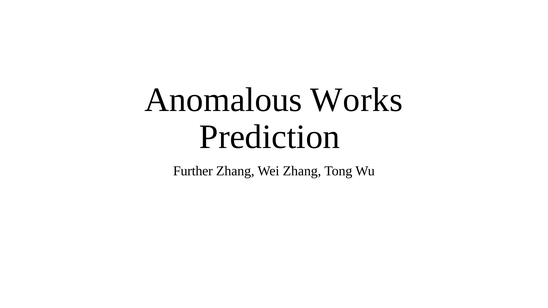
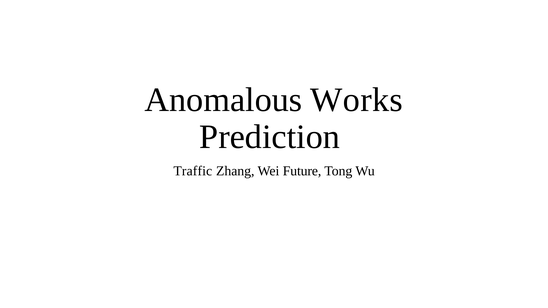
Further: Further -> Traffic
Wei Zhang: Zhang -> Future
